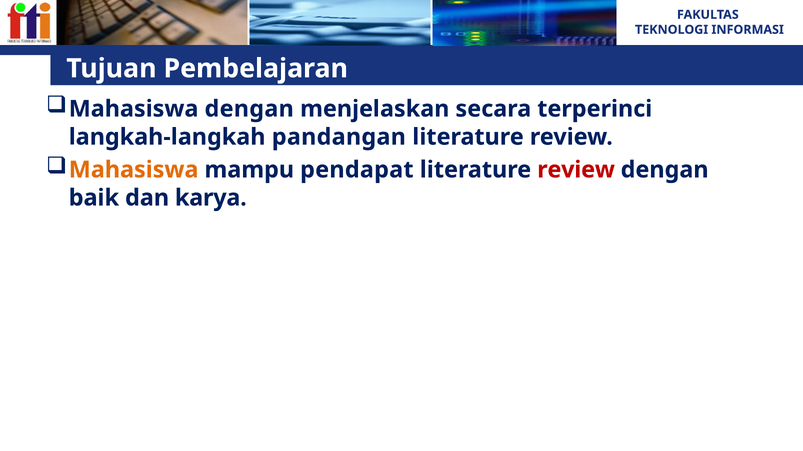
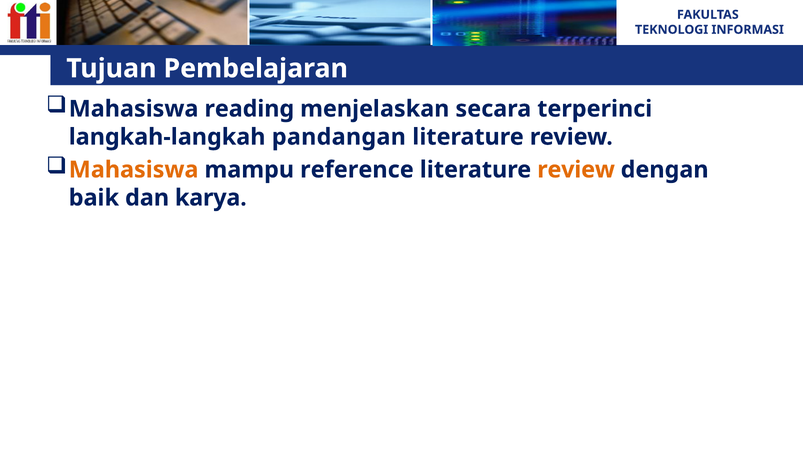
Mahasiswa dengan: dengan -> reading
pendapat: pendapat -> reference
review at (576, 170) colour: red -> orange
